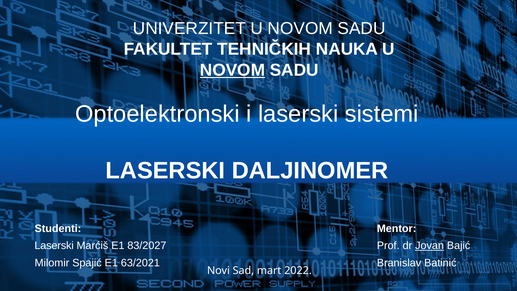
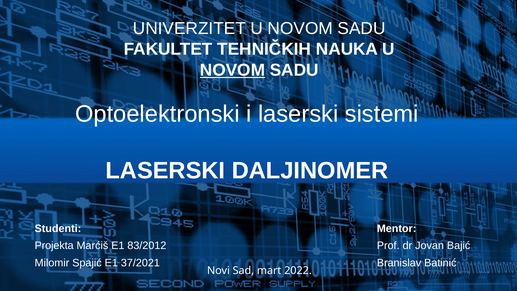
Laserski at (54, 246): Laserski -> Projekta
83/2027: 83/2027 -> 83/2012
Jovan underline: present -> none
63/2021: 63/2021 -> 37/2021
